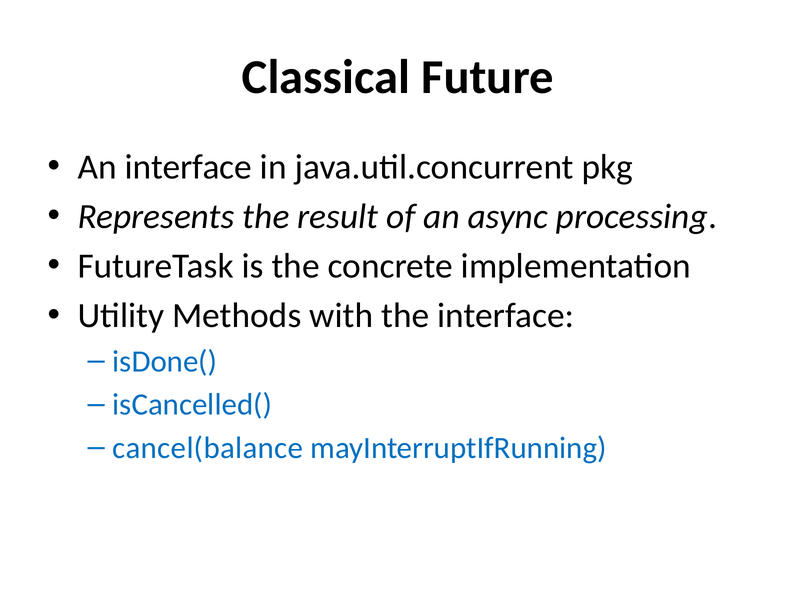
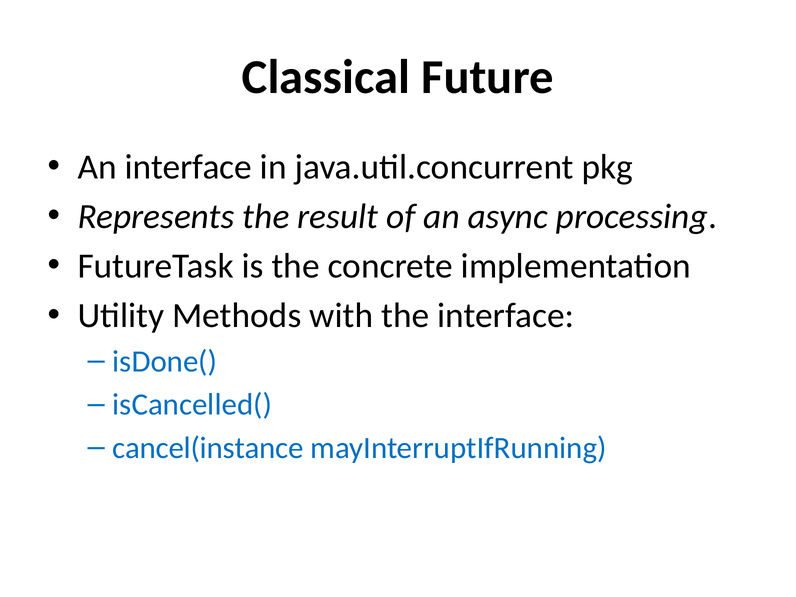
cancel(balance: cancel(balance -> cancel(instance
